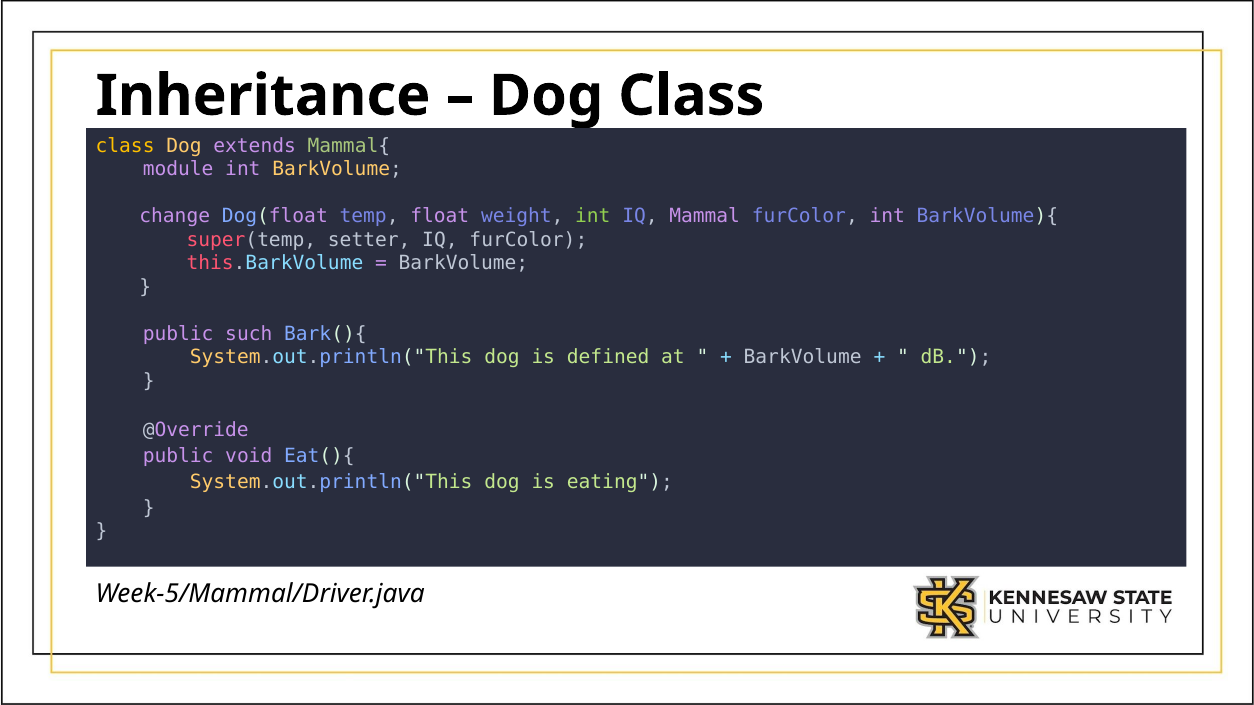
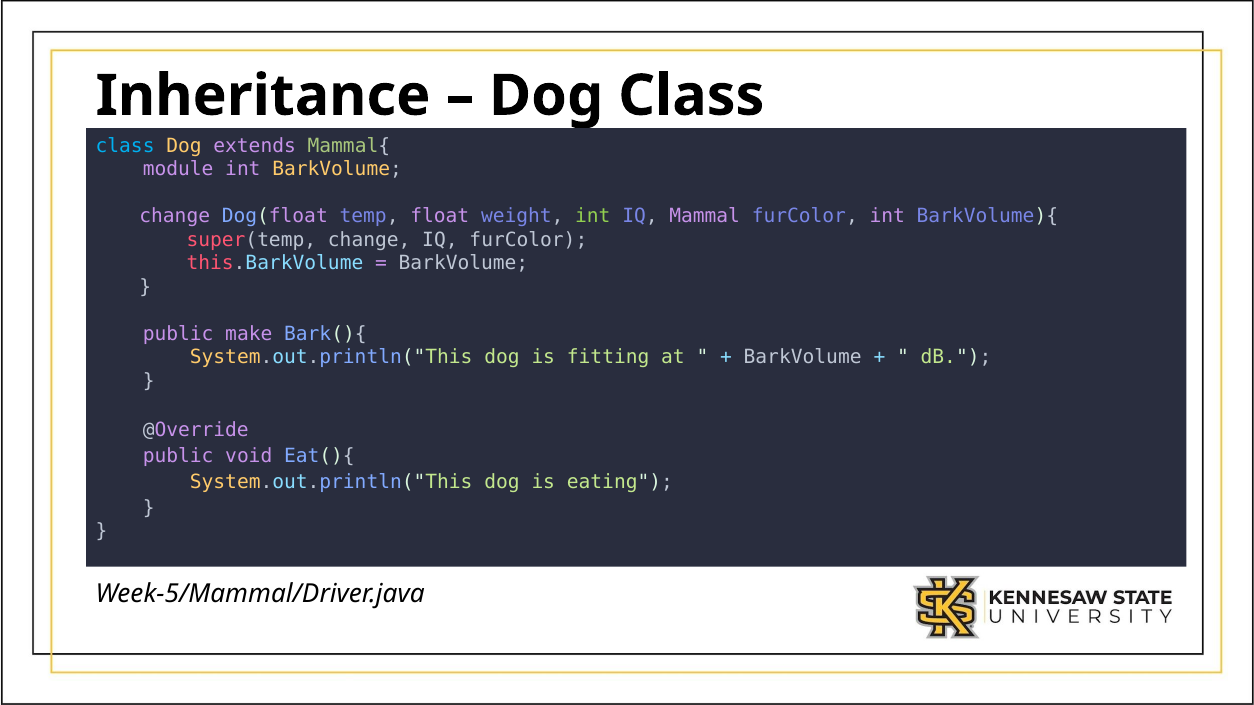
class at (125, 146) colour: yellow -> light blue
super(temp setter: setter -> change
such: such -> make
defined: defined -> fitting
